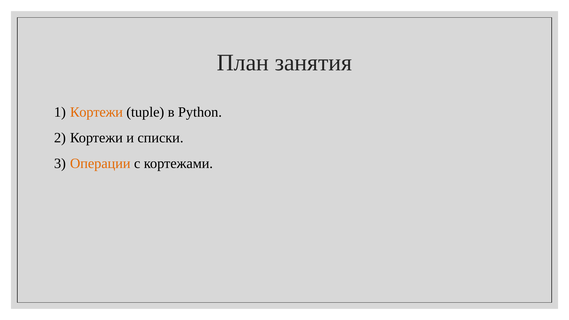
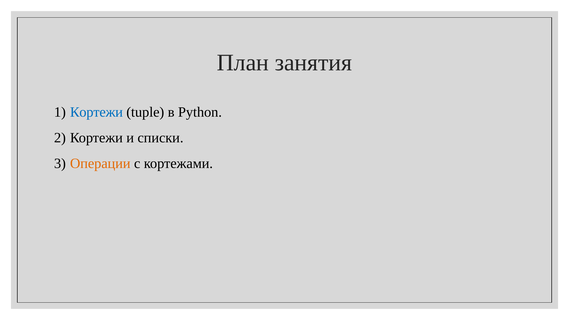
Кортежи at (97, 112) colour: orange -> blue
